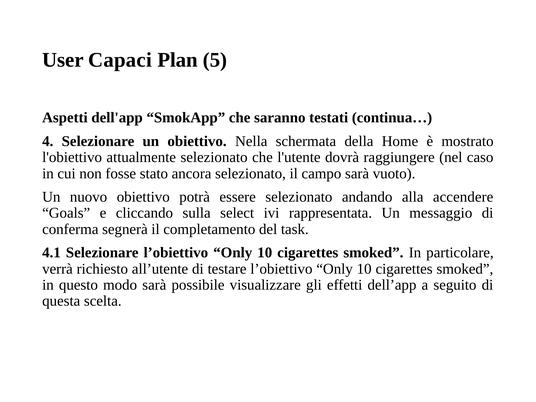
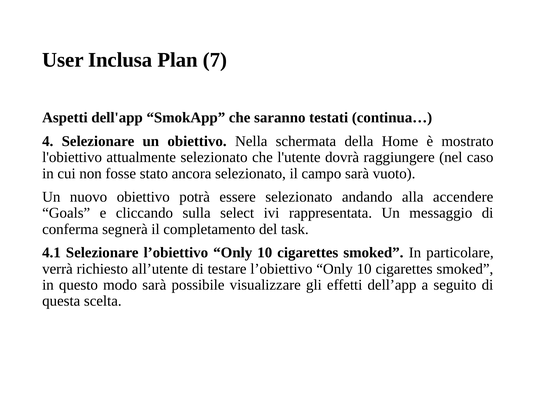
Capaci: Capaci -> Inclusa
5: 5 -> 7
